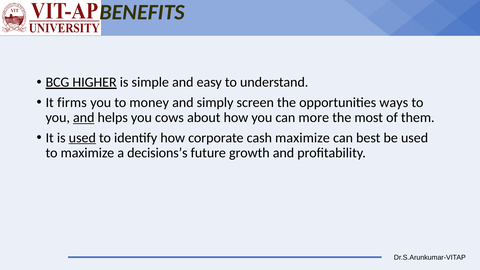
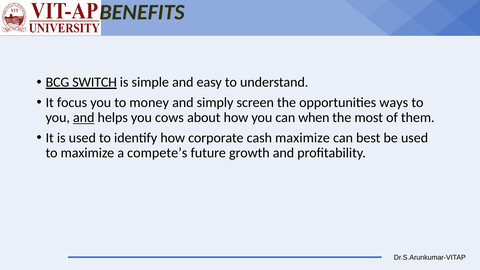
HIGHER: HIGHER -> SWITCH
firms: firms -> focus
more: more -> when
used at (82, 138) underline: present -> none
decisions’s: decisions’s -> compete’s
